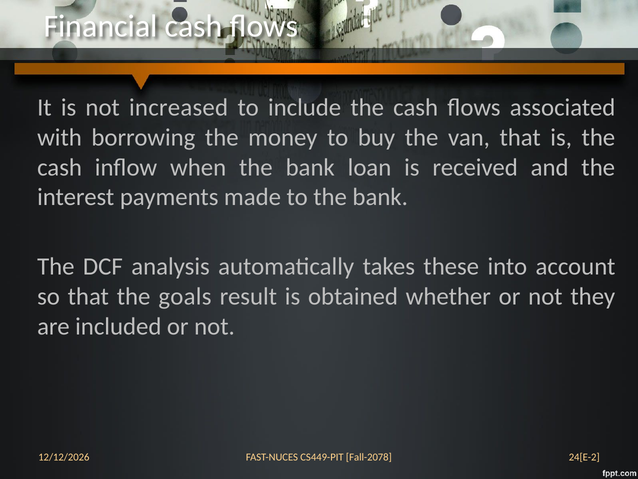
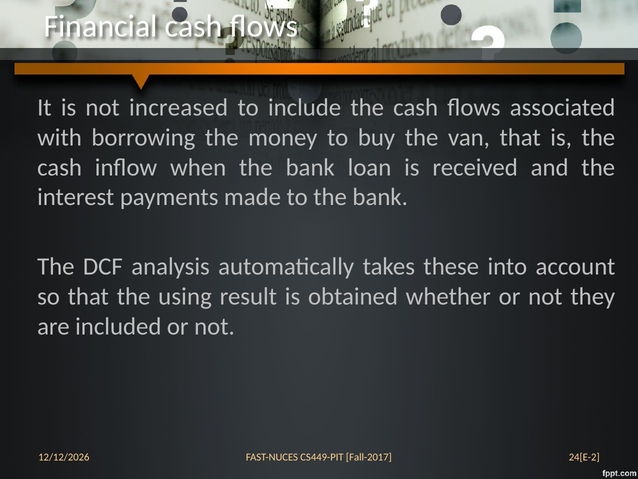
goals: goals -> using
Fall-2078: Fall-2078 -> Fall-2017
